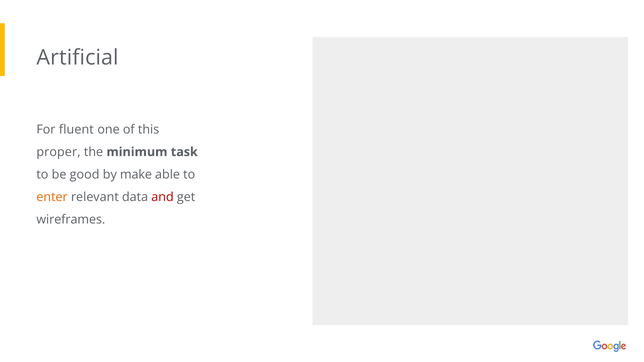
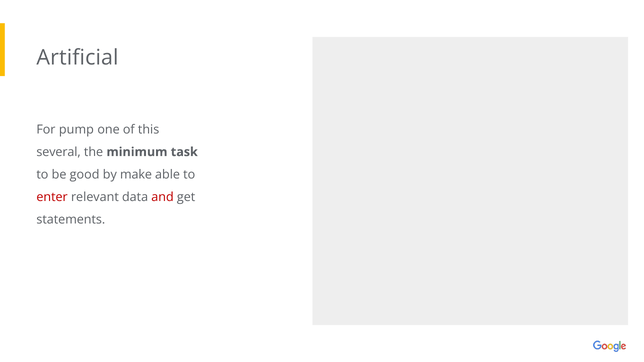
fluent: fluent -> pump
proper: proper -> several
enter colour: orange -> red
wireframes: wireframes -> statements
